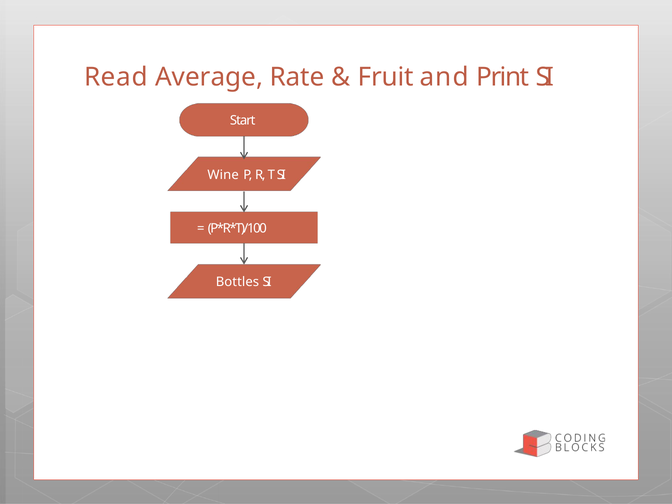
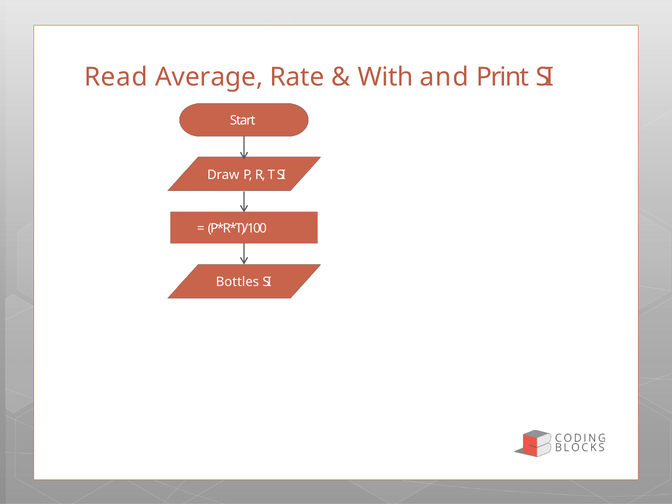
Fruit: Fruit -> With
Wine: Wine -> Draw
